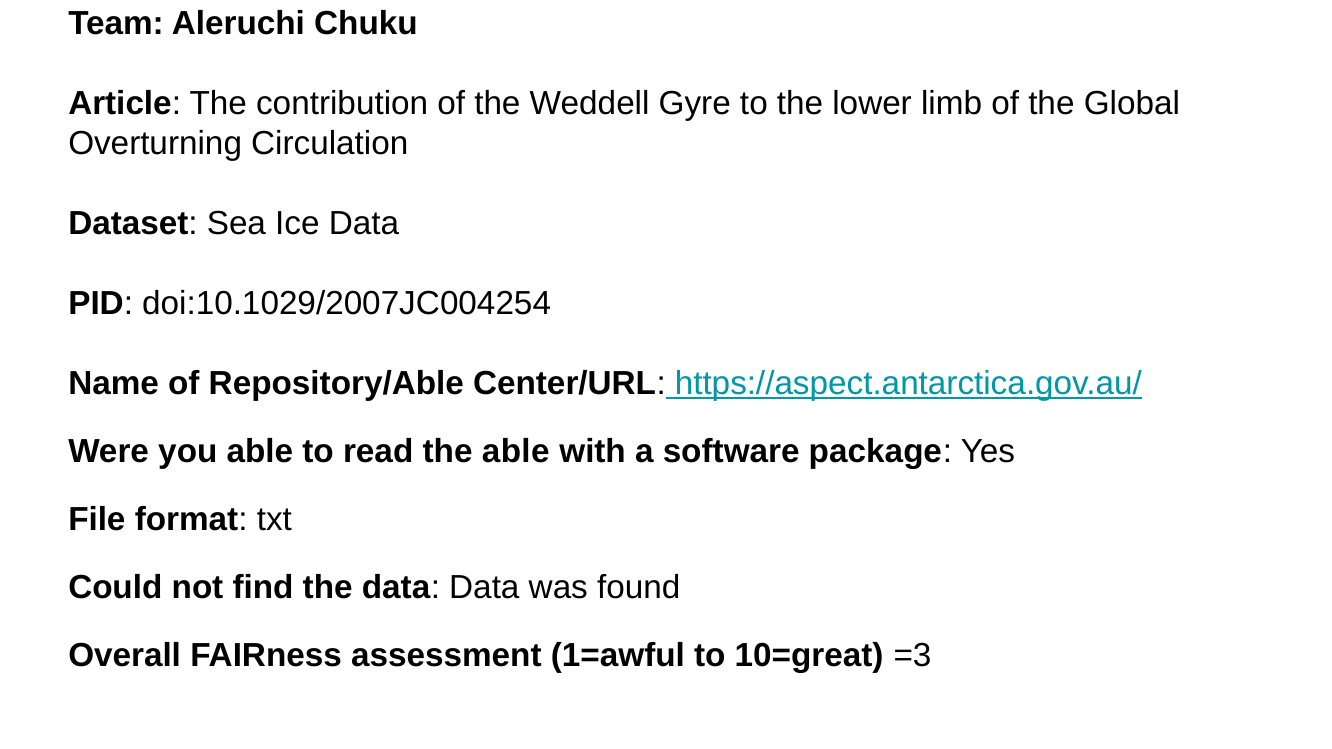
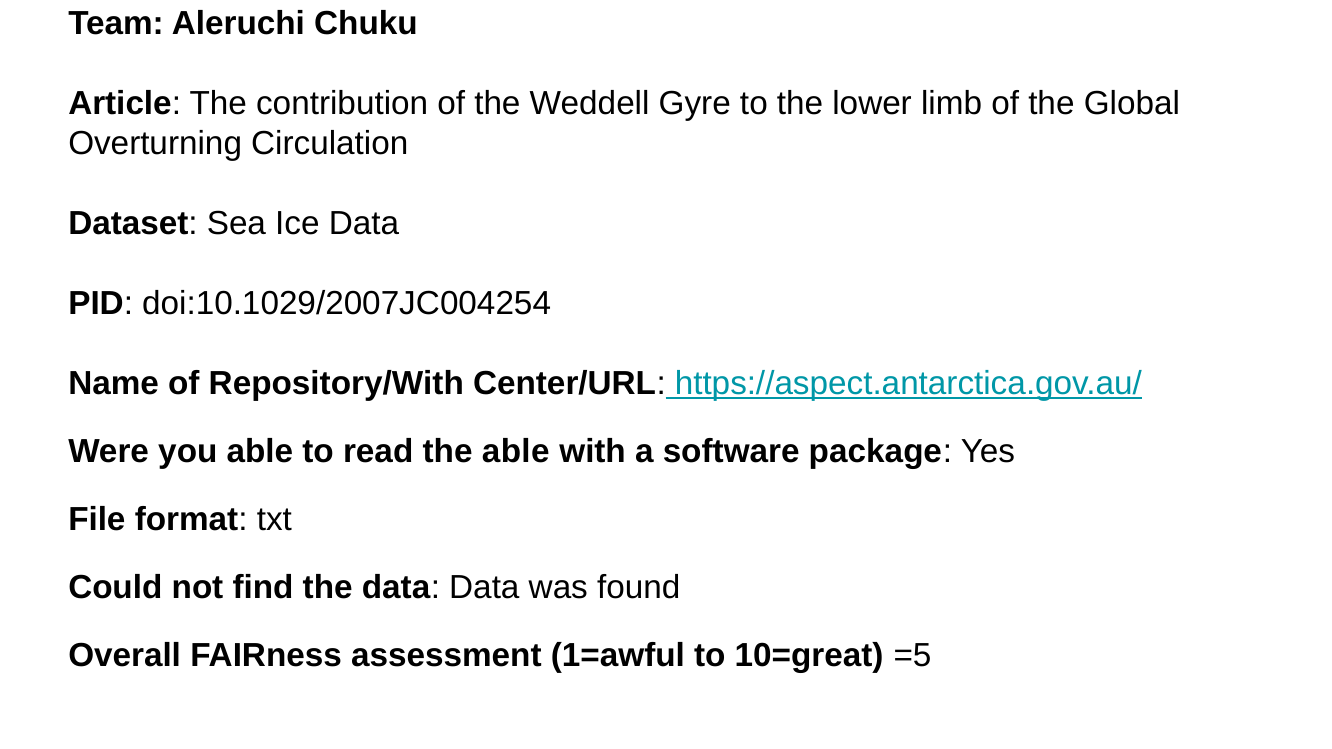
Repository/Able: Repository/Able -> Repository/With
=3: =3 -> =5
